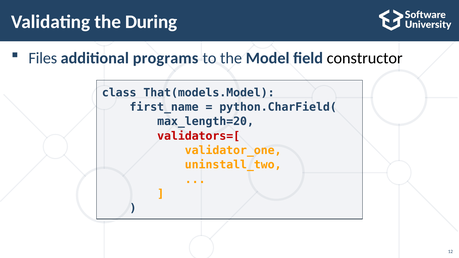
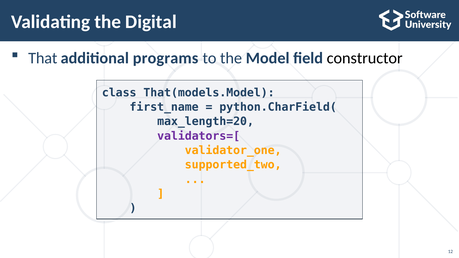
During: During -> Digital
Files: Files -> That
validators=[ colour: red -> purple
uninstall_two: uninstall_two -> supported_two
